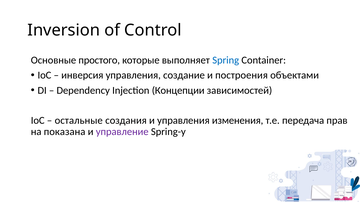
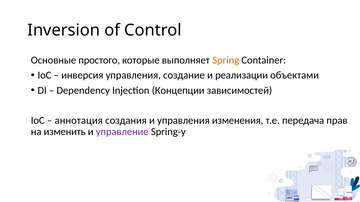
Spring colour: blue -> orange
построения: построения -> реализации
остальные: остальные -> аннотация
показана: показана -> изменить
